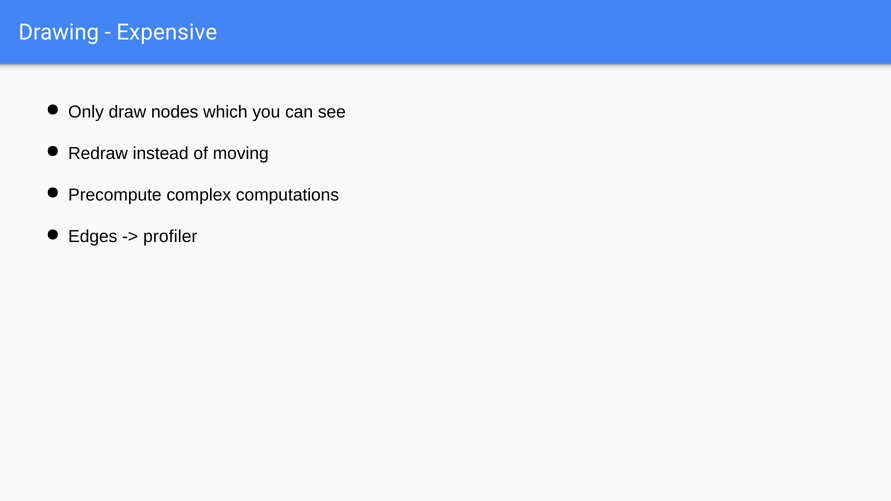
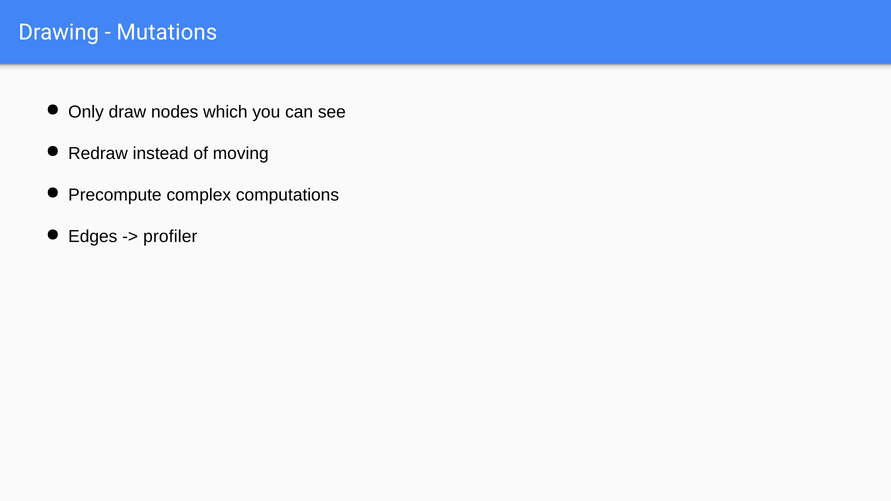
Expensive: Expensive -> Mutations
